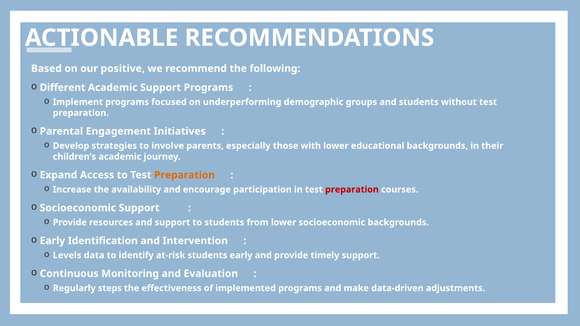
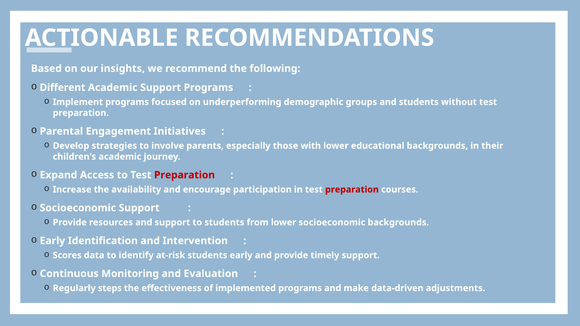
positive: positive -> insights
Preparation at (185, 175) colour: orange -> red
Levels: Levels -> Scores
